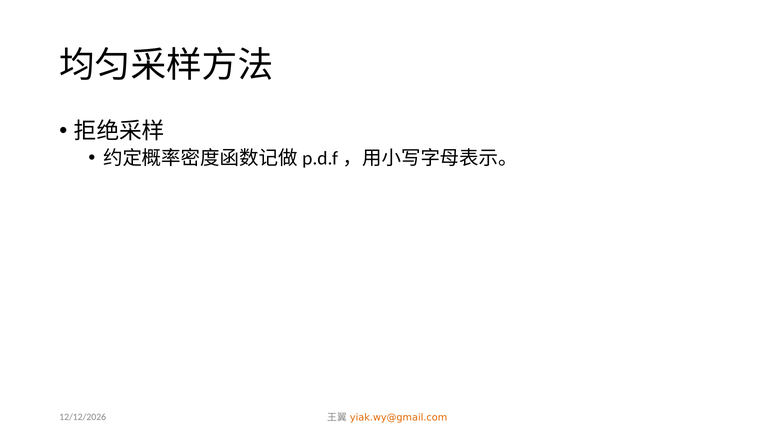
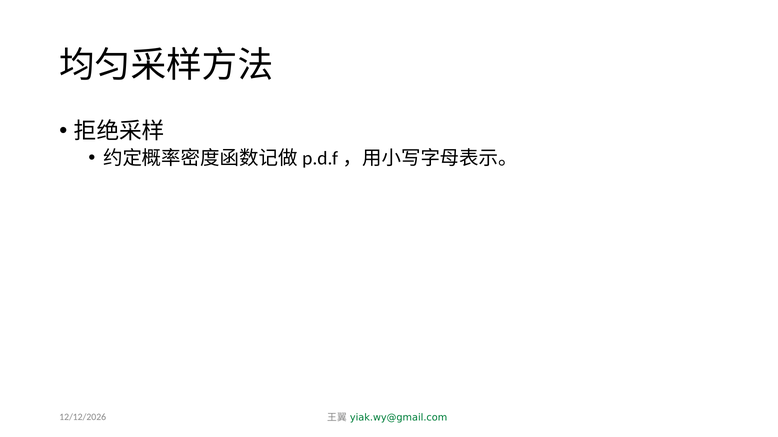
yiak.wy@gmail.com colour: orange -> green
